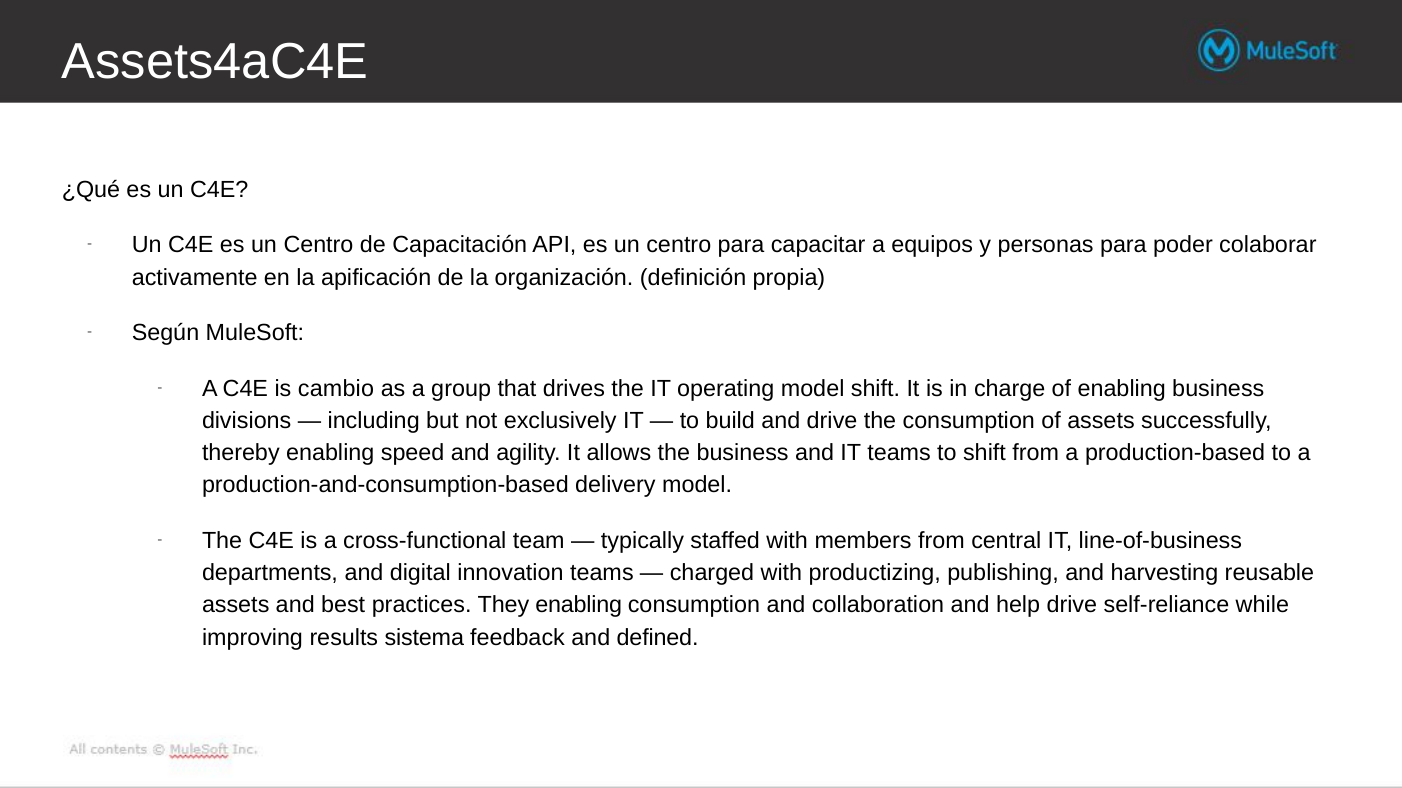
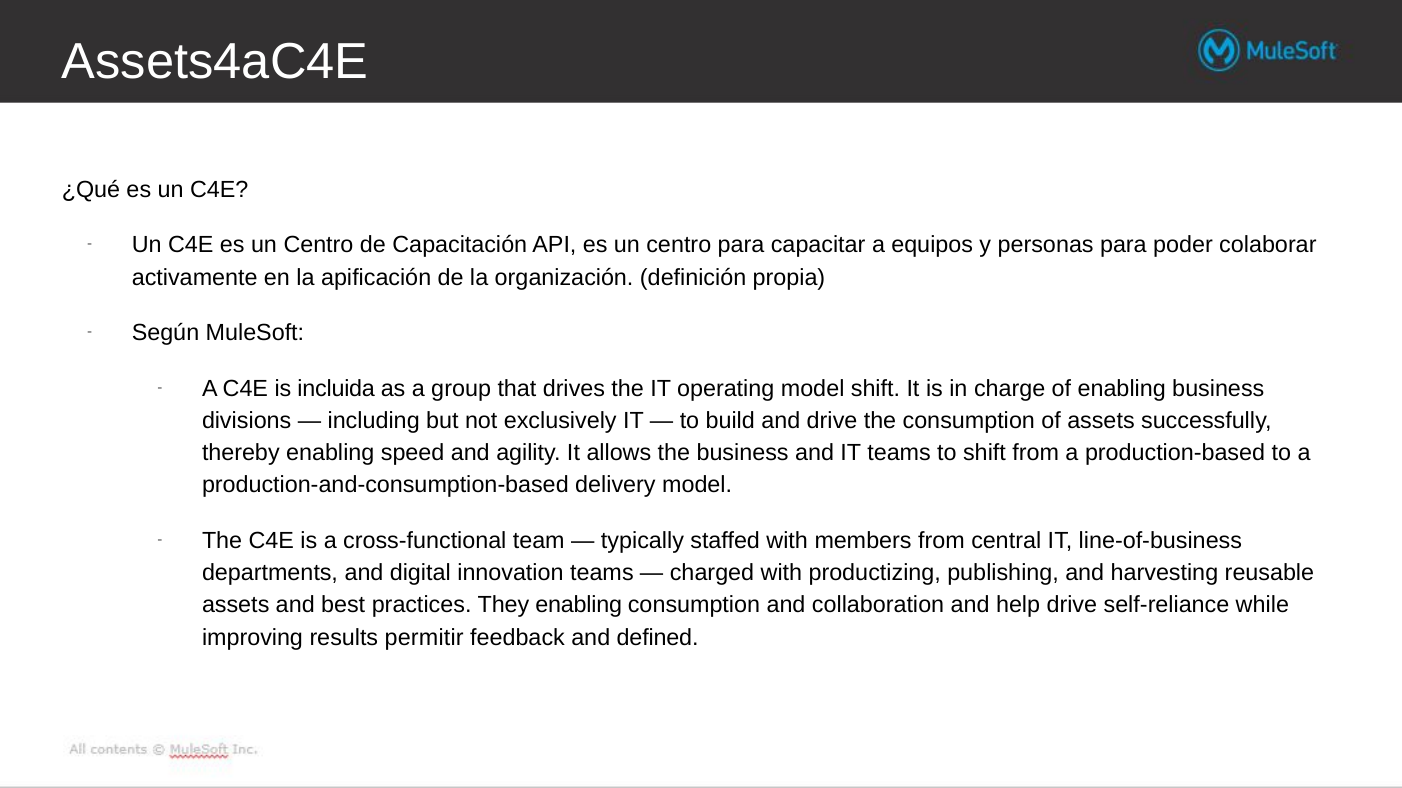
cambio: cambio -> incluida
sistema: sistema -> permitir
